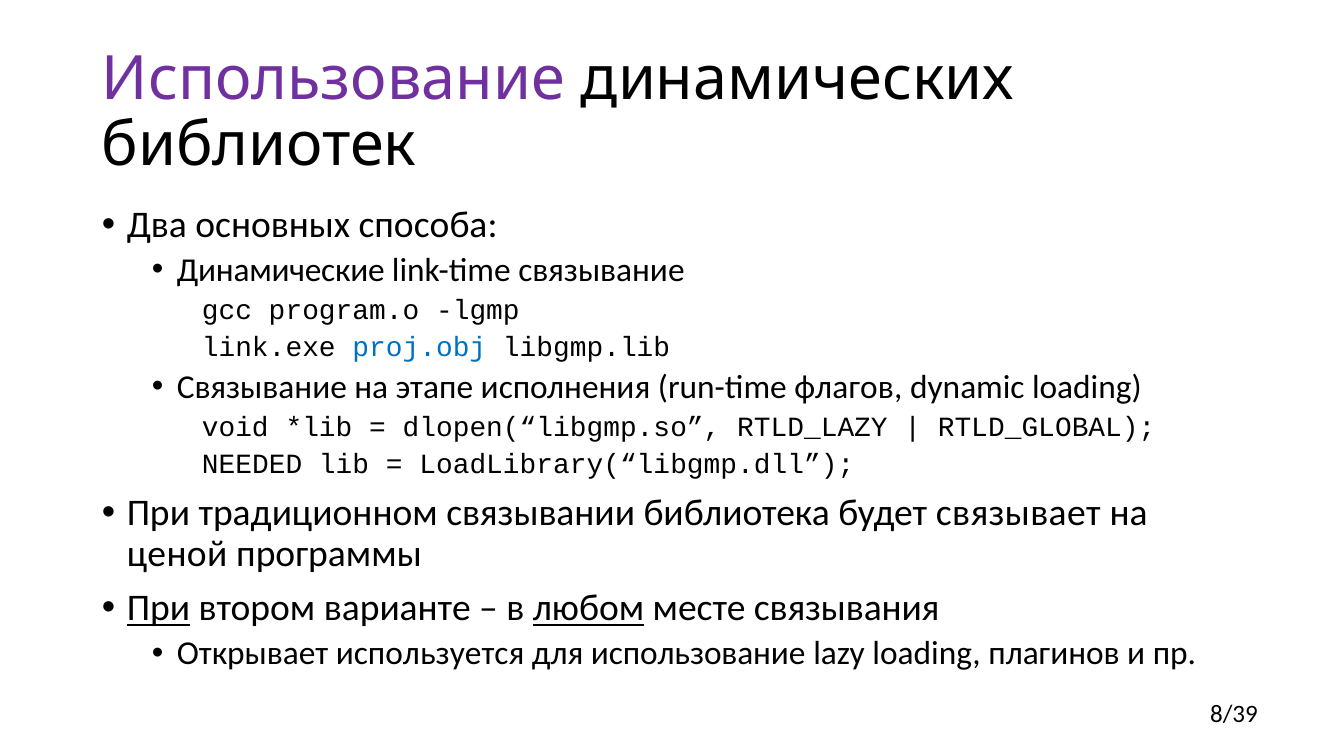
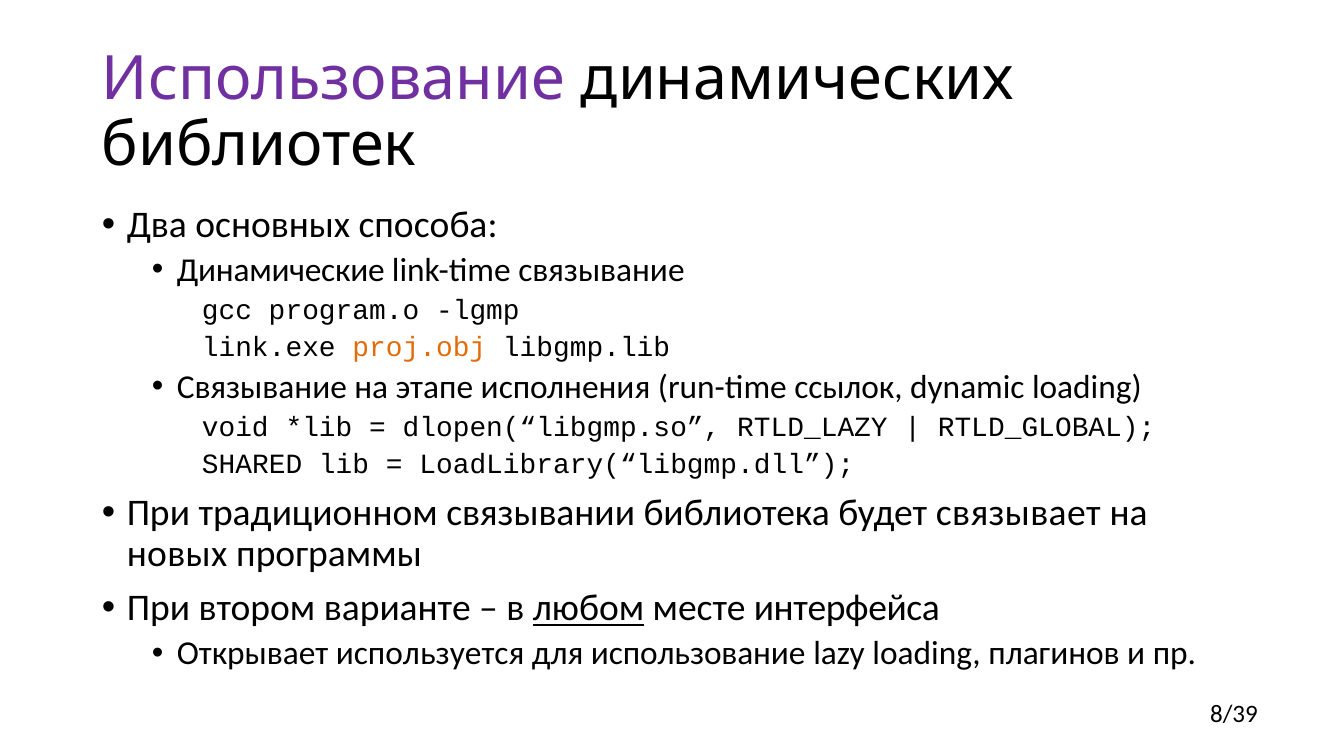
proj.obj colour: blue -> orange
флагов: флагов -> ссылок
NEEDED: NEEDED -> SHARED
ценой: ценой -> новых
При at (158, 608) underline: present -> none
связывания: связывания -> интерфейса
